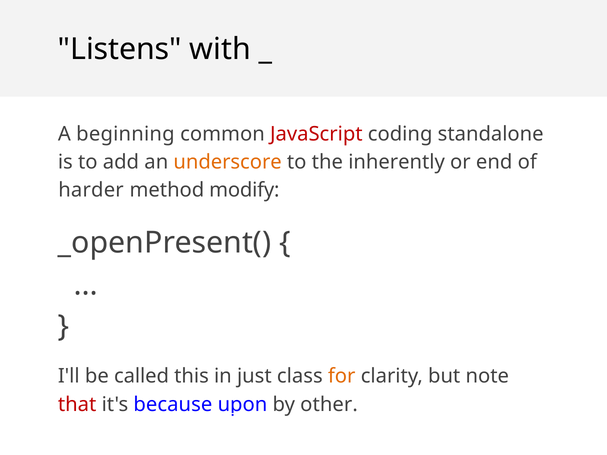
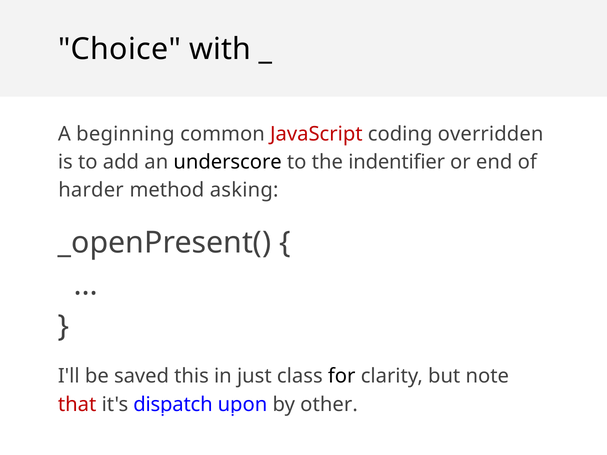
Listens: Listens -> Choice
standalone: standalone -> overridden
underscore colour: orange -> black
inherently: inherently -> indentifier
modify: modify -> asking
called: called -> saved
for colour: orange -> black
because: because -> dispatch
